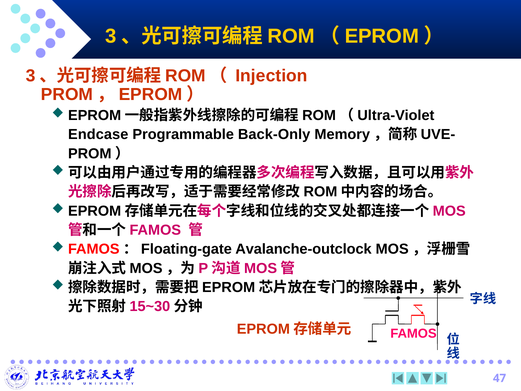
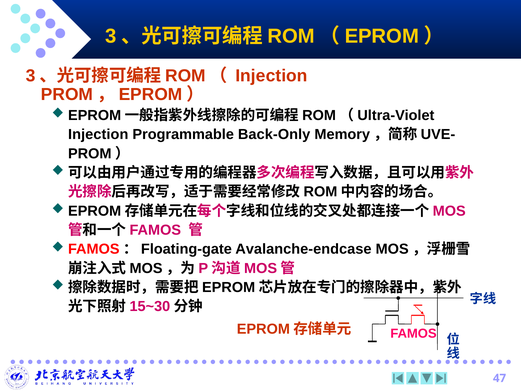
Endcase at (98, 134): Endcase -> Injection
Avalanche-outclock: Avalanche-outclock -> Avalanche-endcase
